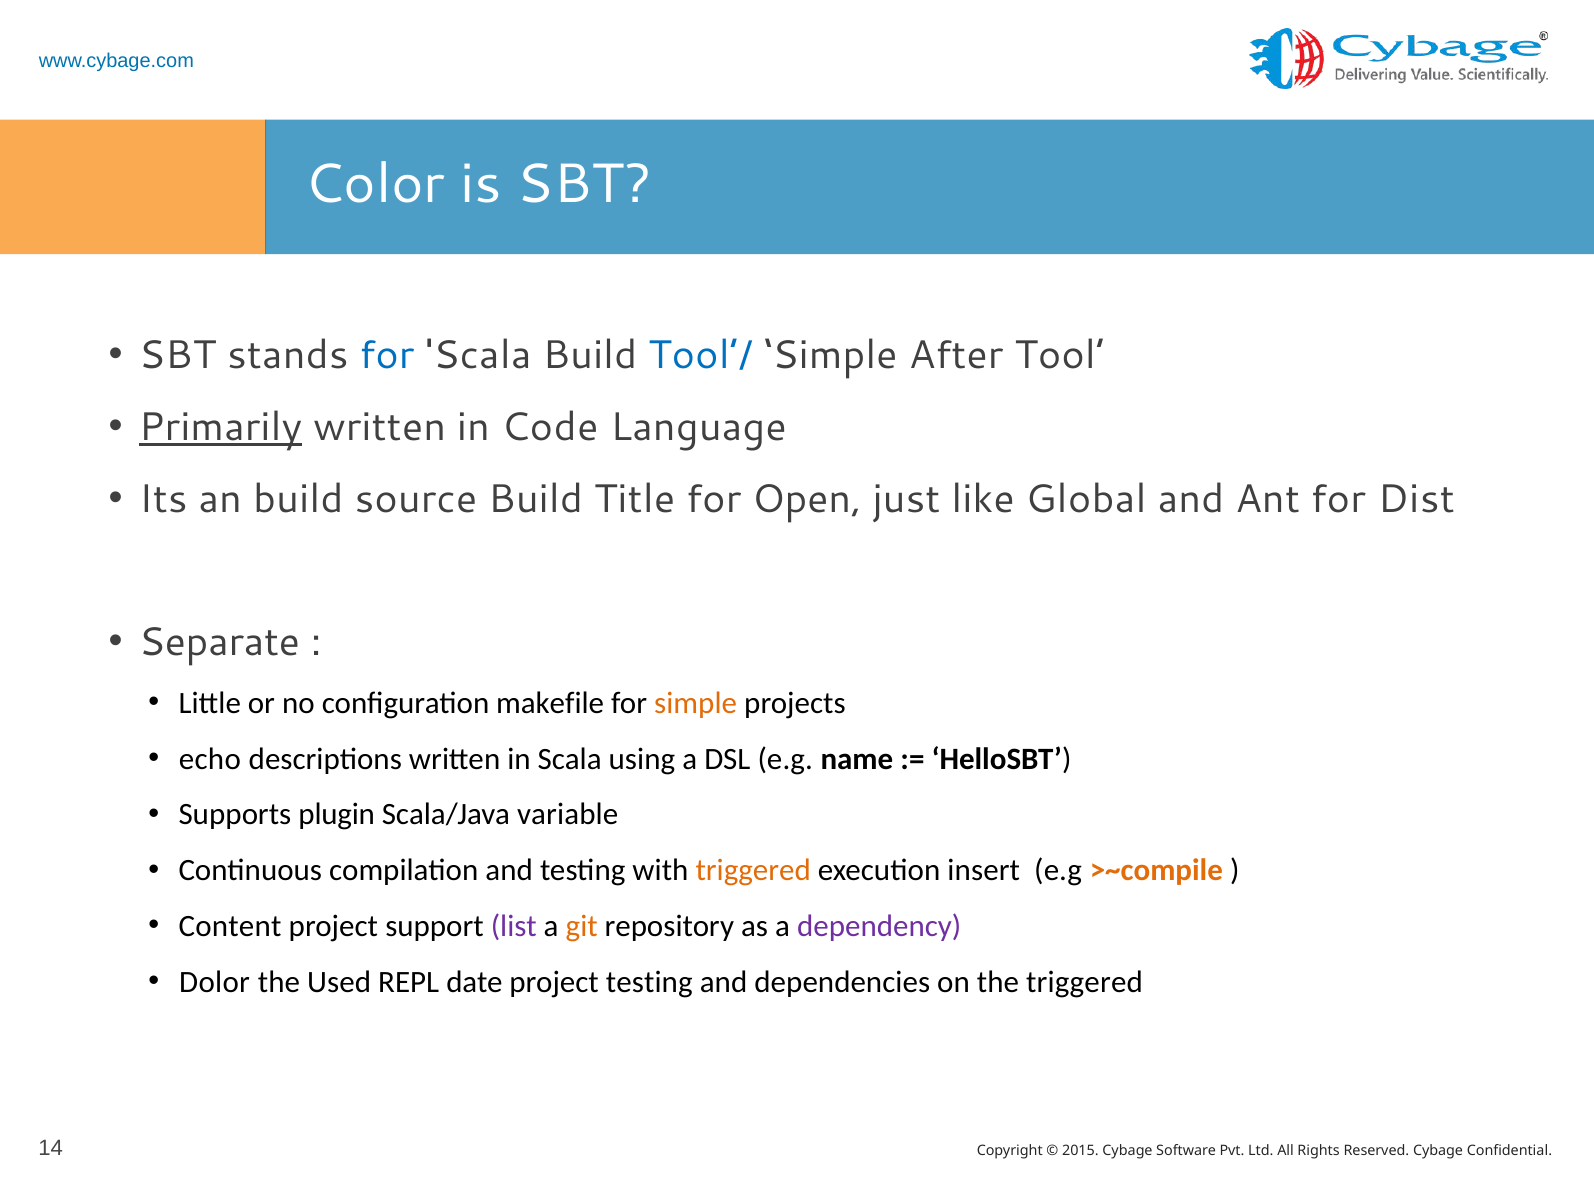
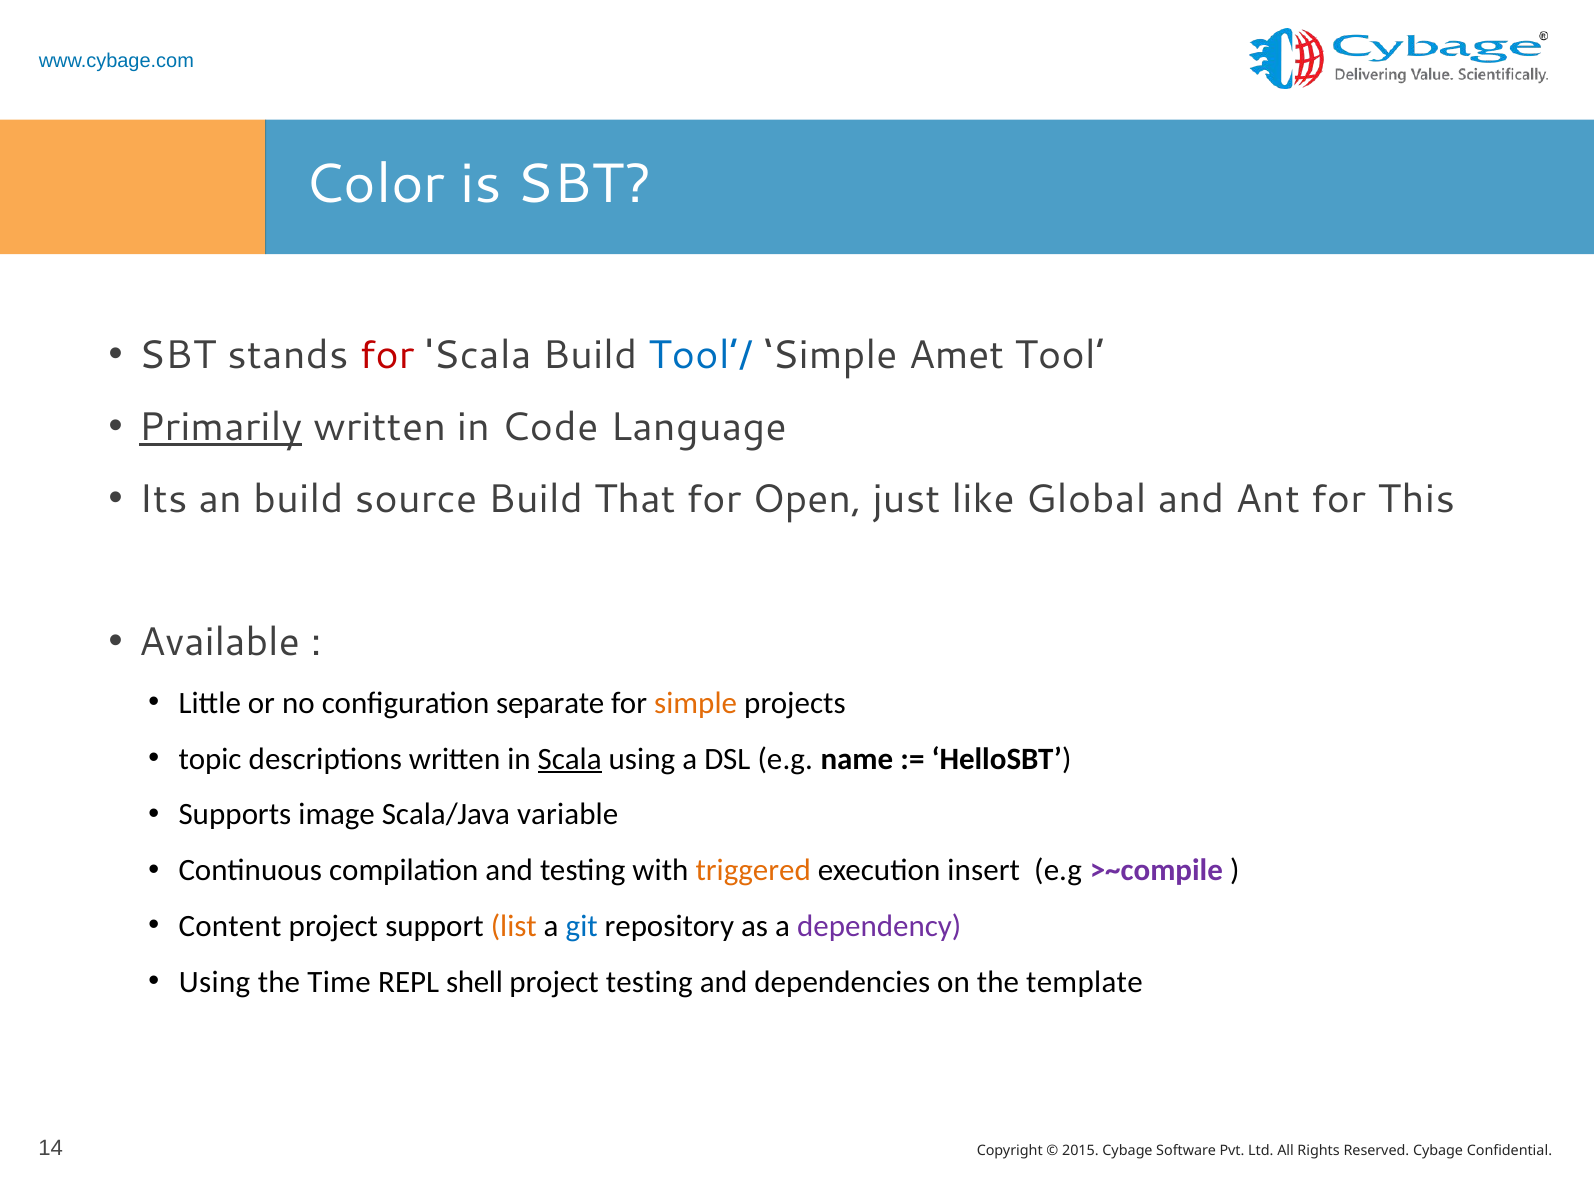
for at (387, 355) colour: blue -> red
After: After -> Amet
Title: Title -> That
Dist: Dist -> This
Separate: Separate -> Available
makefile: makefile -> separate
echo: echo -> topic
Scala at (570, 759) underline: none -> present
plugin: plugin -> image
>~compile colour: orange -> purple
list colour: purple -> orange
git colour: orange -> blue
Dolor at (215, 982): Dolor -> Using
Used: Used -> Time
date: date -> shell
the triggered: triggered -> template
